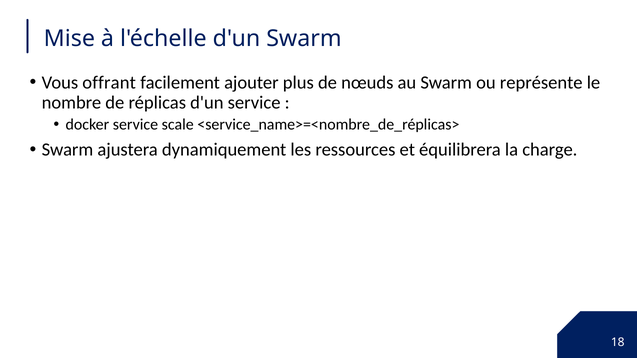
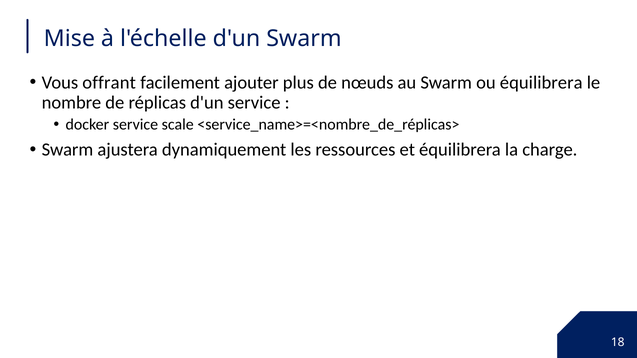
ou représente: représente -> équilibrera
